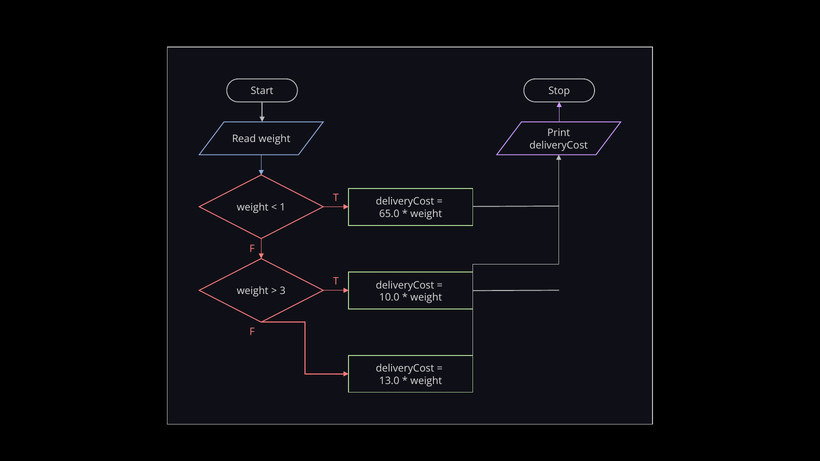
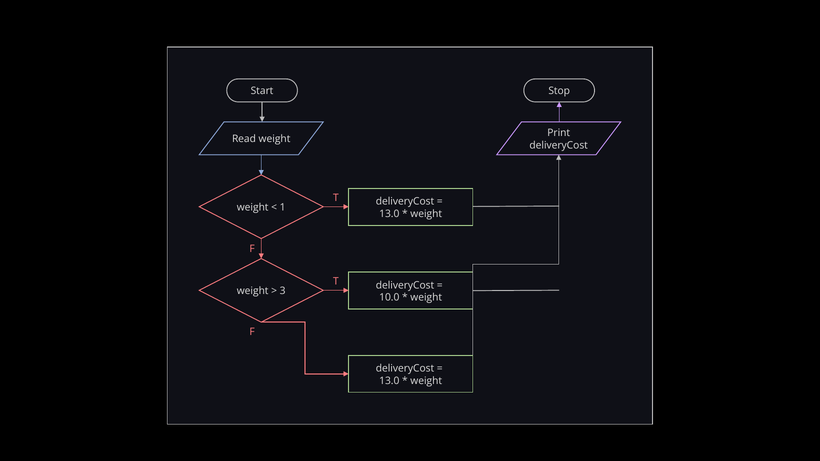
65.0 at (389, 214): 65.0 -> 13.0
